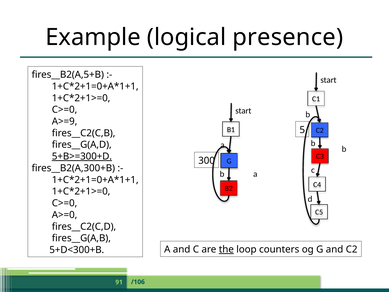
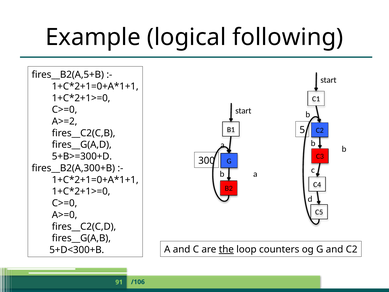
presence: presence -> following
A>=9: A>=9 -> A>=2
5+B>=300+D underline: present -> none
